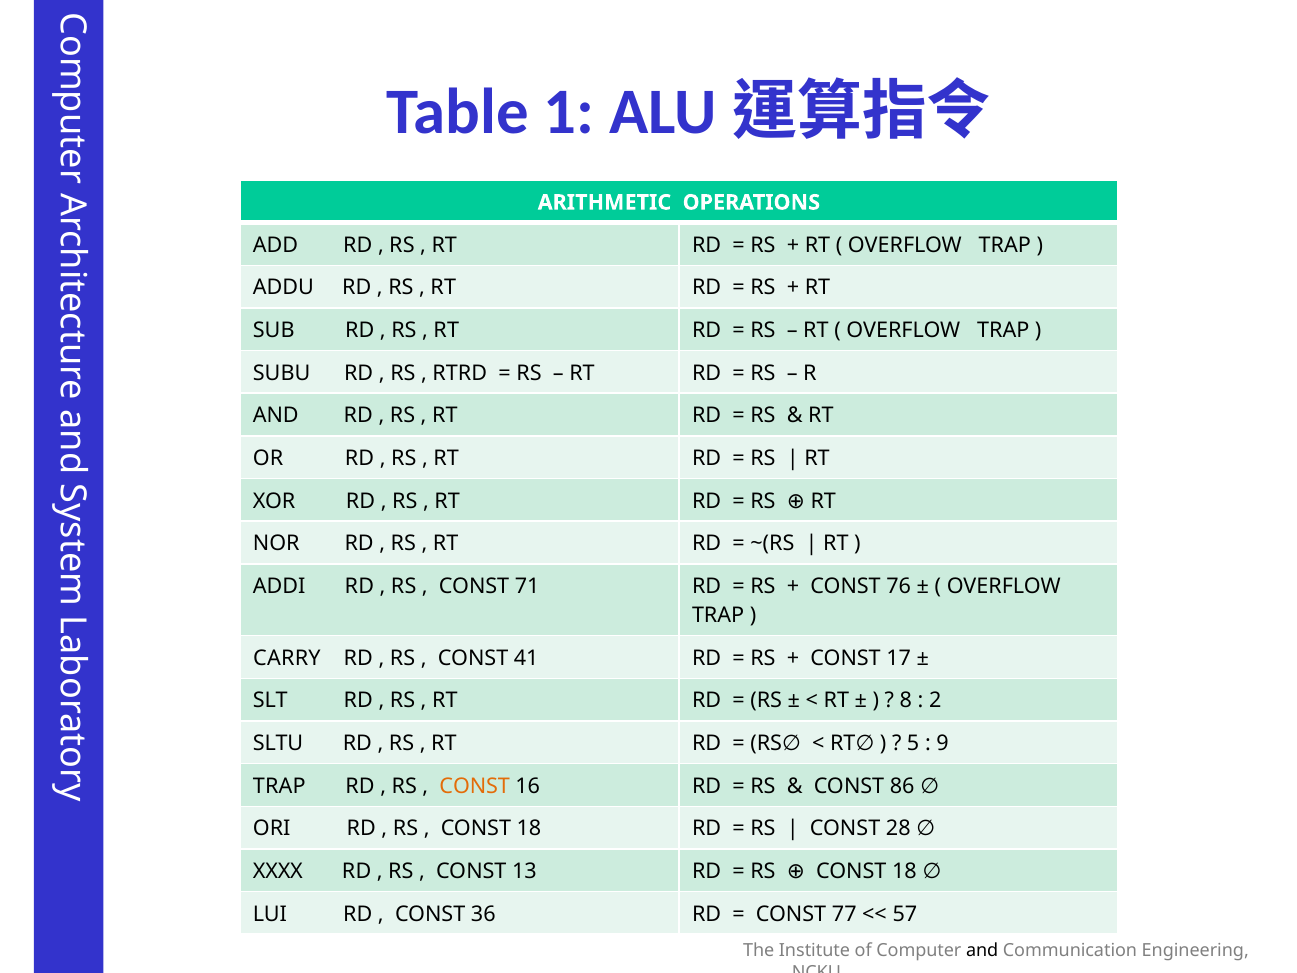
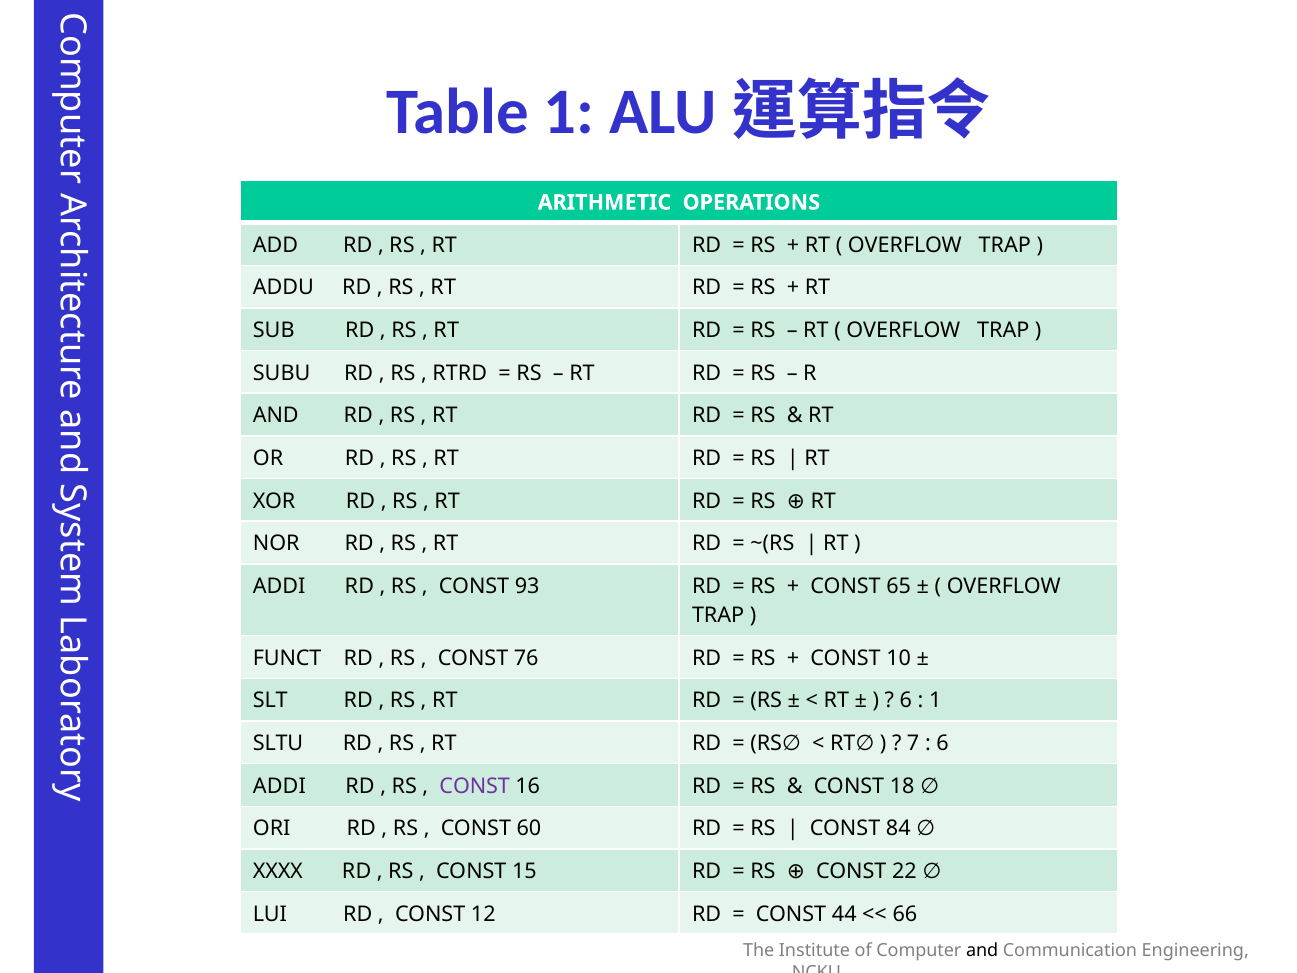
71: 71 -> 93
76: 76 -> 65
CARRY: CARRY -> FUNCT
41: 41 -> 76
17: 17 -> 10
8 at (906, 701): 8 -> 6
2 at (935, 701): 2 -> 1
5: 5 -> 7
9 at (942, 743): 9 -> 6
TRAP at (279, 786): TRAP -> ADDI
CONST at (475, 786) colour: orange -> purple
86: 86 -> 18
18 at (529, 829): 18 -> 60
28: 28 -> 84
13: 13 -> 15
RS CONST 18: 18 -> 22
36: 36 -> 12
77: 77 -> 44
57: 57 -> 66
